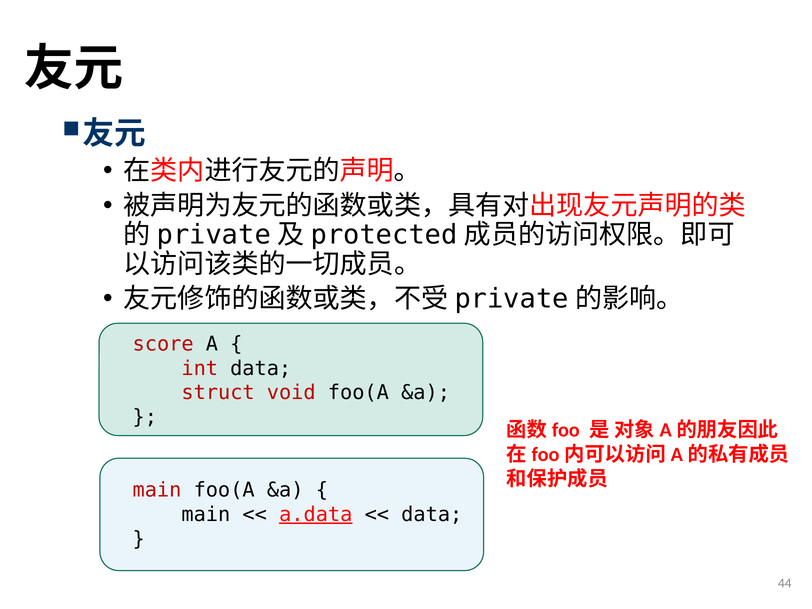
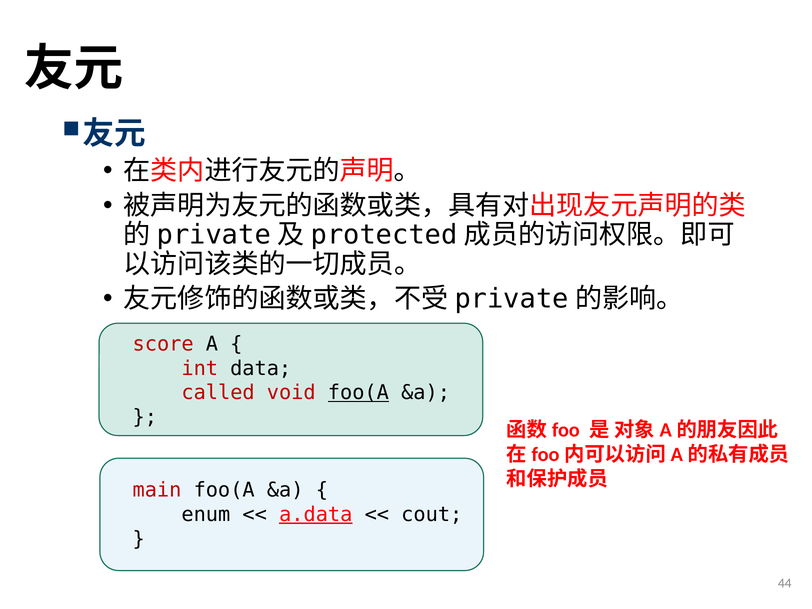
struct: struct -> called
foo(A at (358, 393) underline: none -> present
main at (206, 515): main -> enum
data at (432, 515): data -> cout
